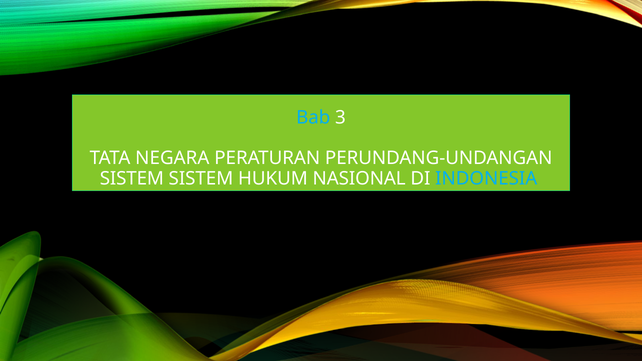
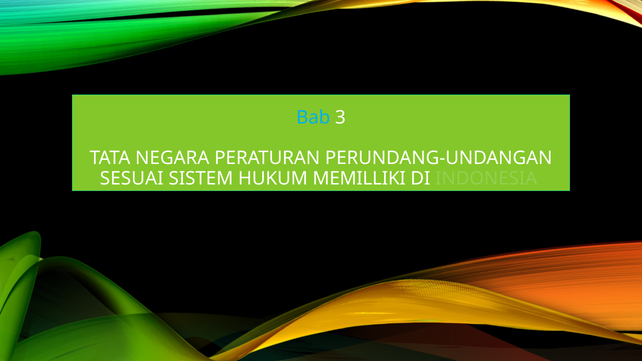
SISTEM at (132, 178): SISTEM -> SESUAI
NASIONAL: NASIONAL -> MEMILLIKI
INDONESIA colour: light blue -> light green
